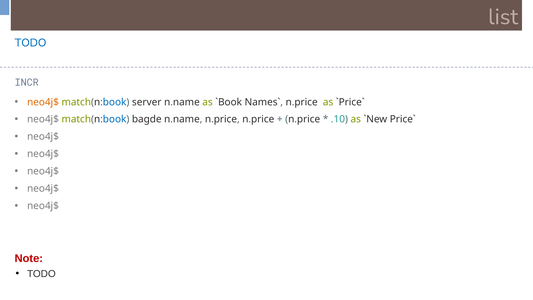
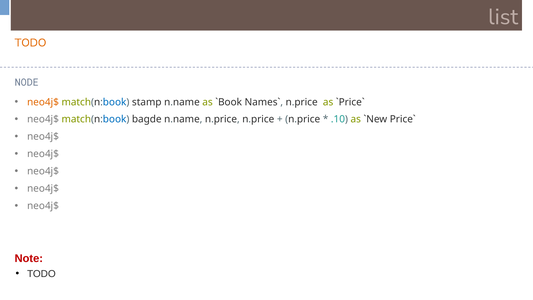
TODO at (31, 43) colour: blue -> orange
INCR: INCR -> NODE
server: server -> stamp
